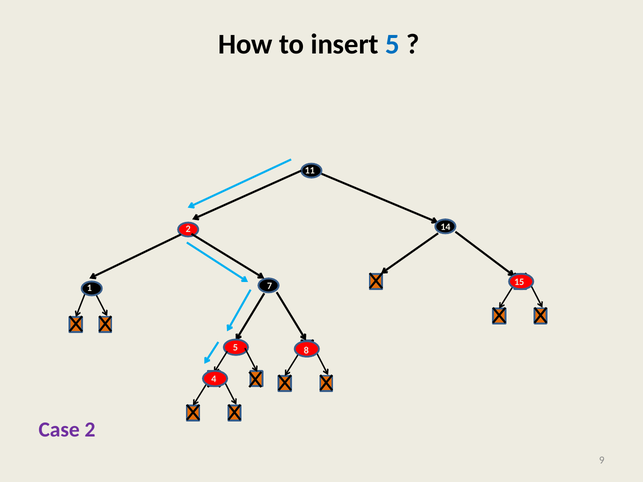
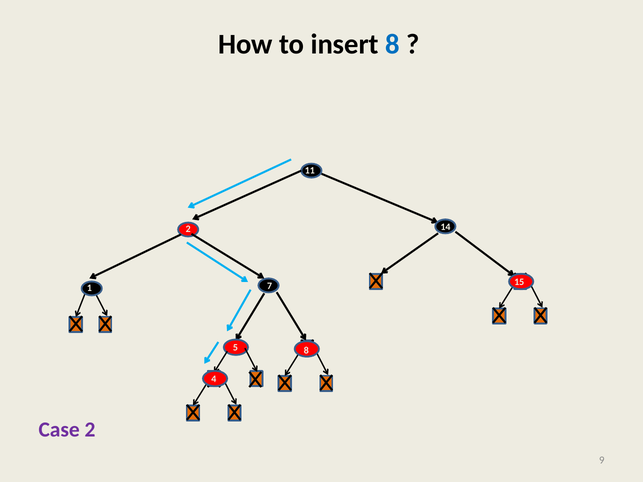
insert 5: 5 -> 8
